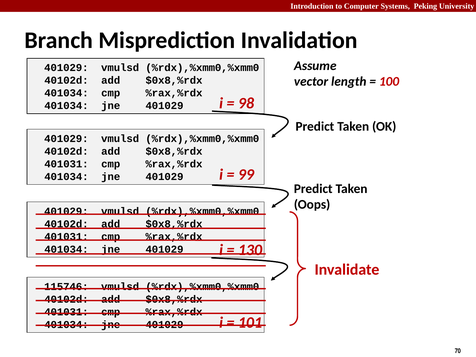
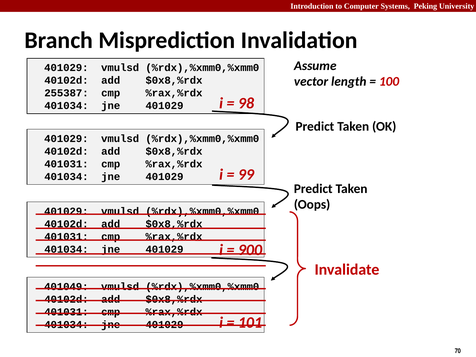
401034 at (66, 93): 401034 -> 255387
130: 130 -> 900
115746: 115746 -> 401049
